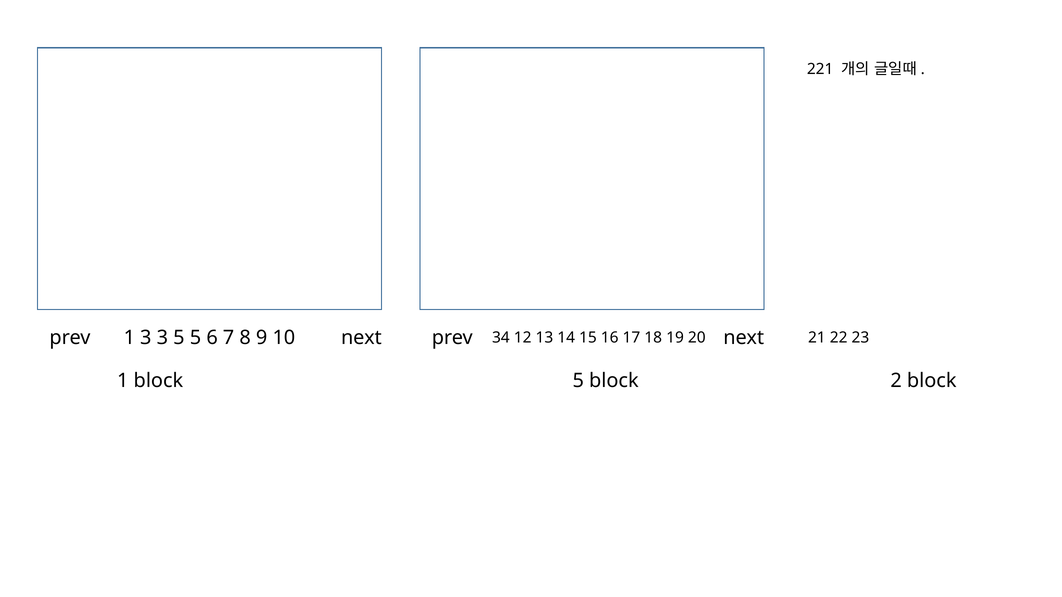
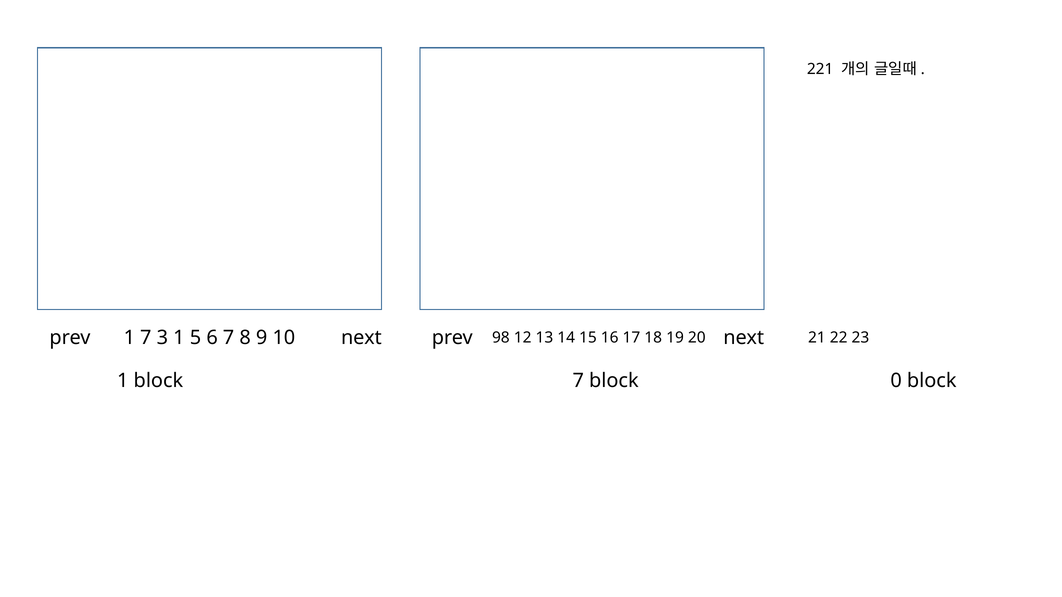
1 3: 3 -> 7
3 5: 5 -> 1
34: 34 -> 98
block 5: 5 -> 7
2: 2 -> 0
